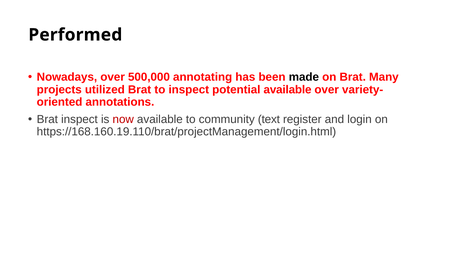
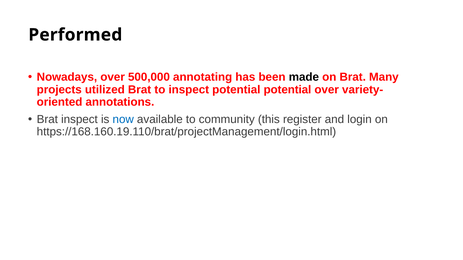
potential available: available -> potential
now colour: red -> blue
text: text -> this
